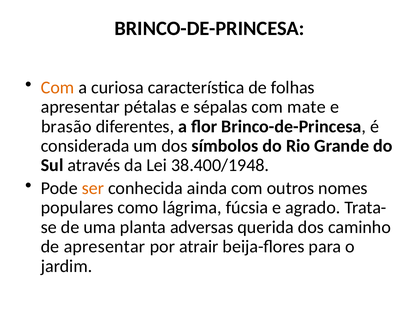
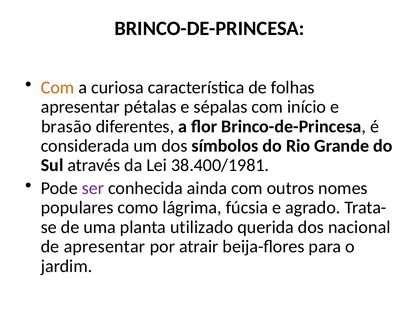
mate: mate -> início
38.400/1948: 38.400/1948 -> 38.400/1981
ser colour: orange -> purple
adversas: adversas -> utilizado
caminho: caminho -> nacional
